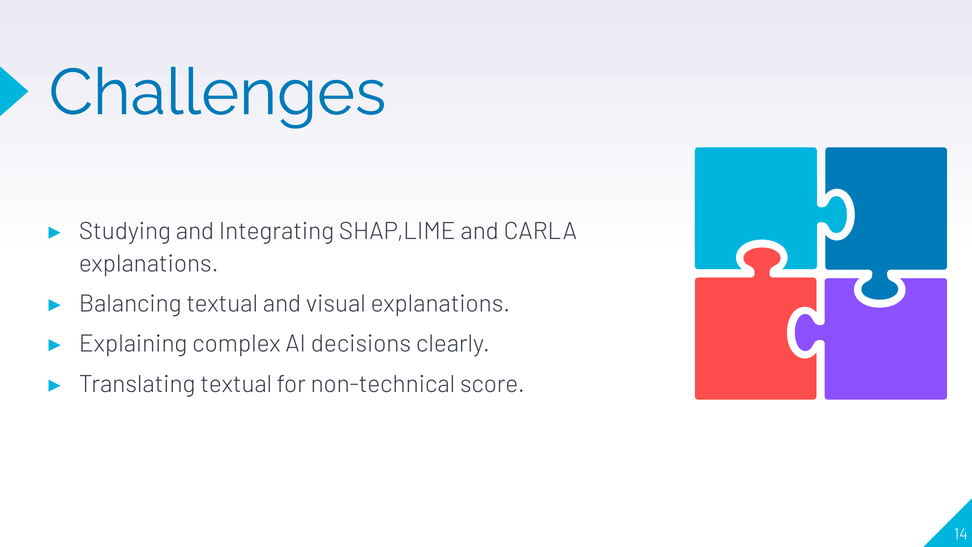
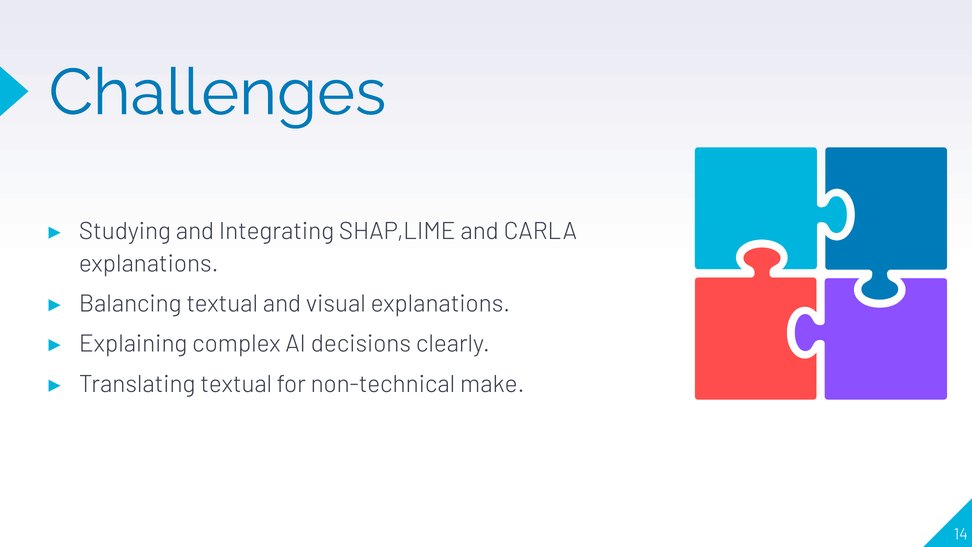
score: score -> make
